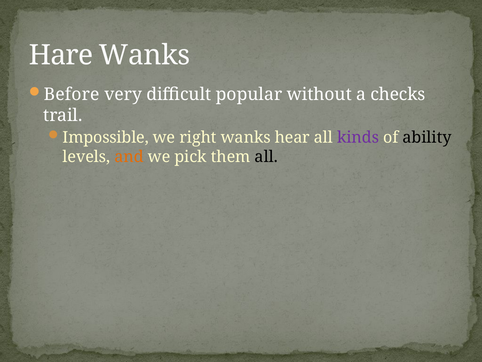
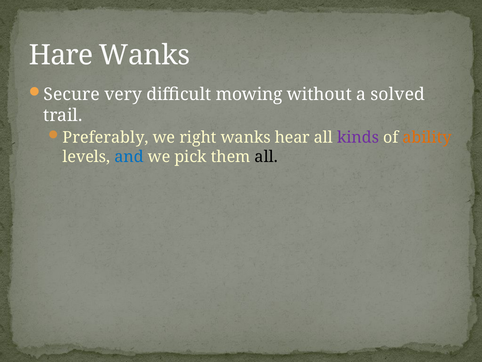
Before: Before -> Secure
popular: popular -> mowing
checks: checks -> solved
Impossible: Impossible -> Preferably
ability colour: black -> orange
and colour: orange -> blue
